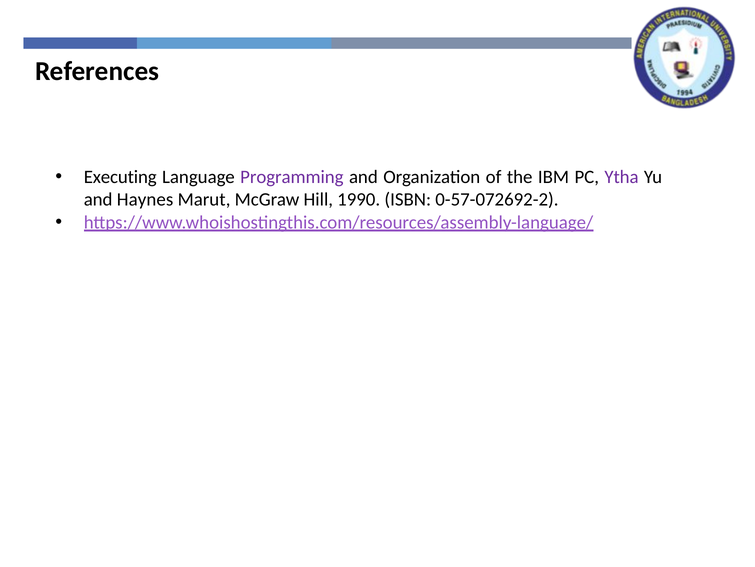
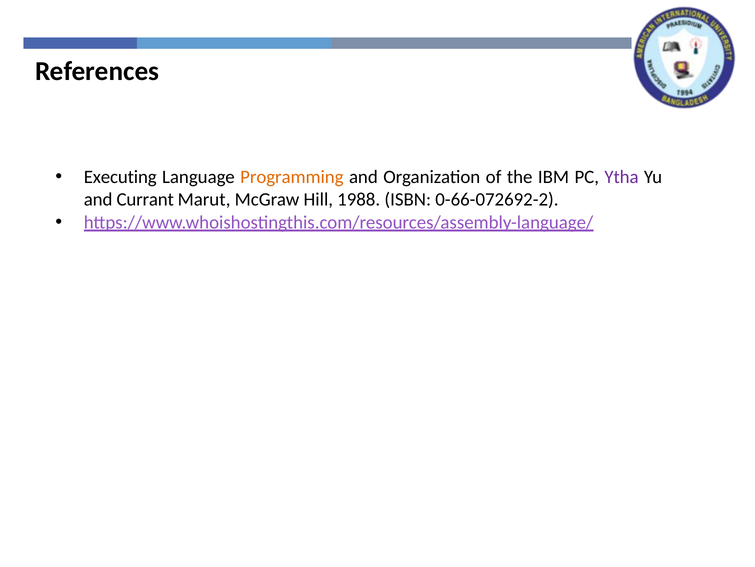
Programming colour: purple -> orange
Haynes: Haynes -> Currant
1990: 1990 -> 1988
0-57-072692-2: 0-57-072692-2 -> 0-66-072692-2
